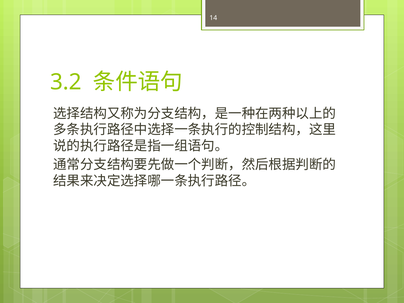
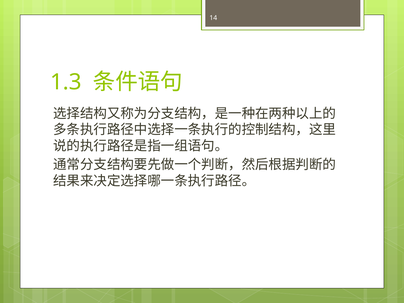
3.2: 3.2 -> 1.3
